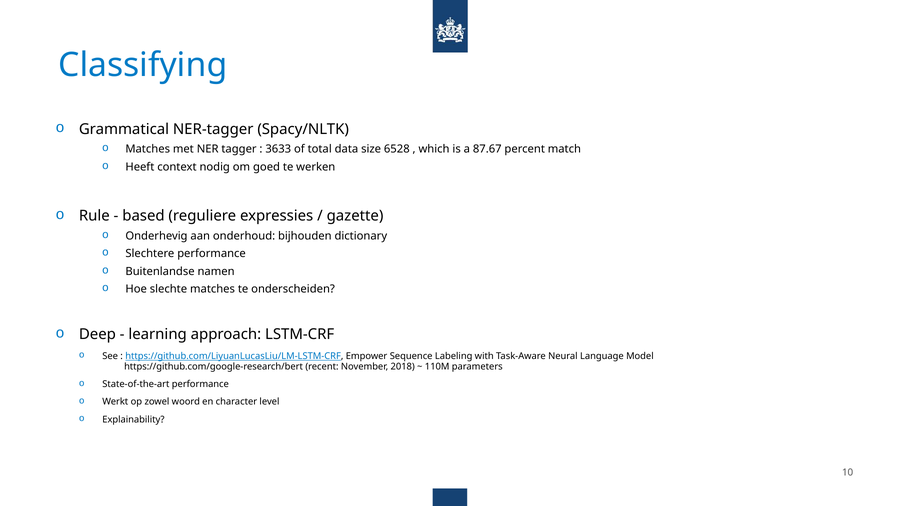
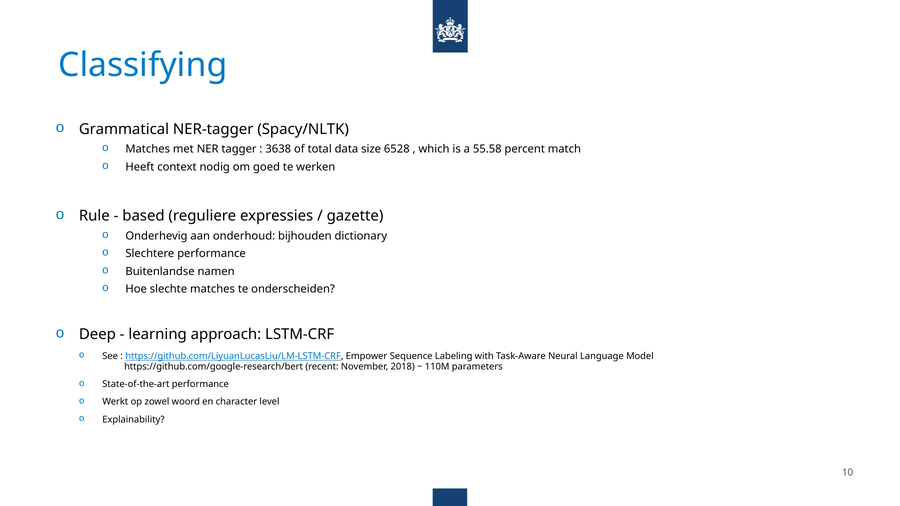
3633: 3633 -> 3638
87.67: 87.67 -> 55.58
